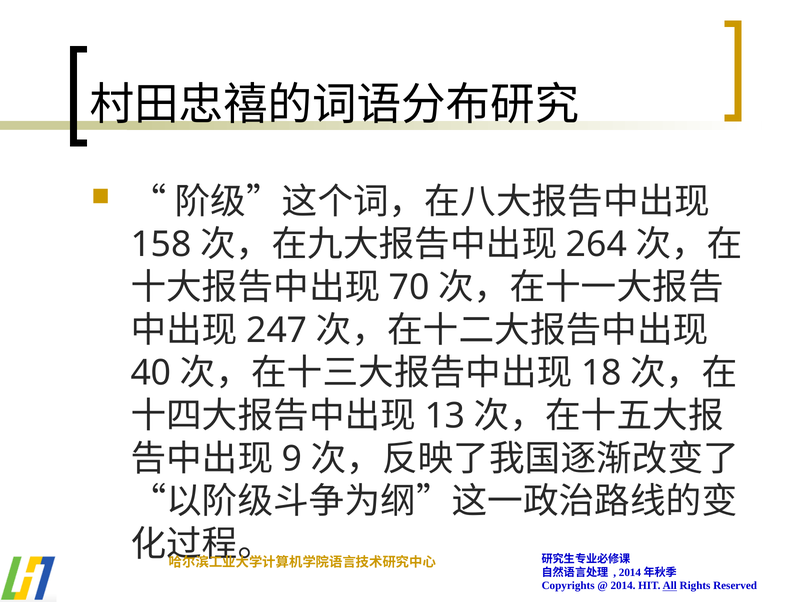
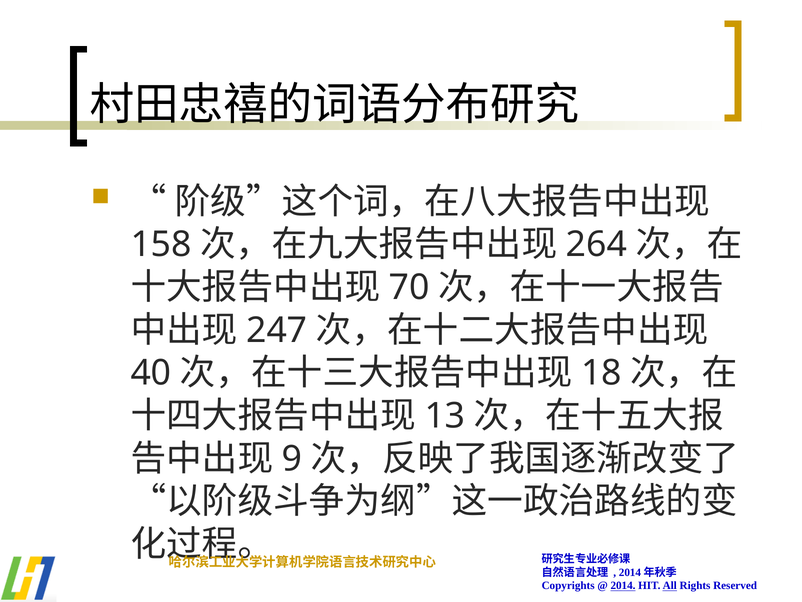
2014 underline: none -> present
